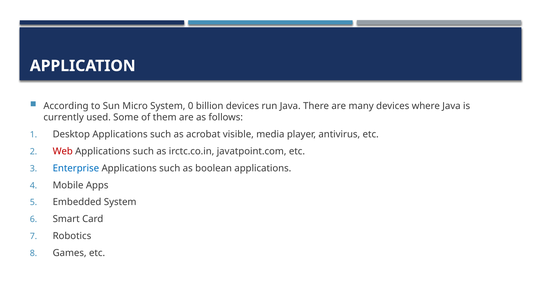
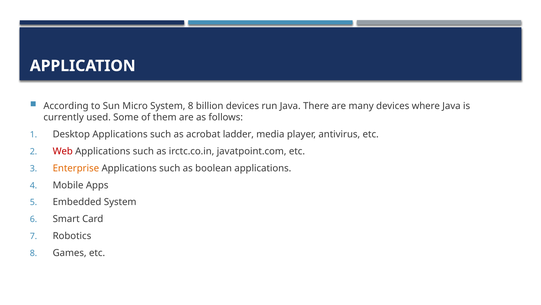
System 0: 0 -> 8
visible: visible -> ladder
Enterprise colour: blue -> orange
